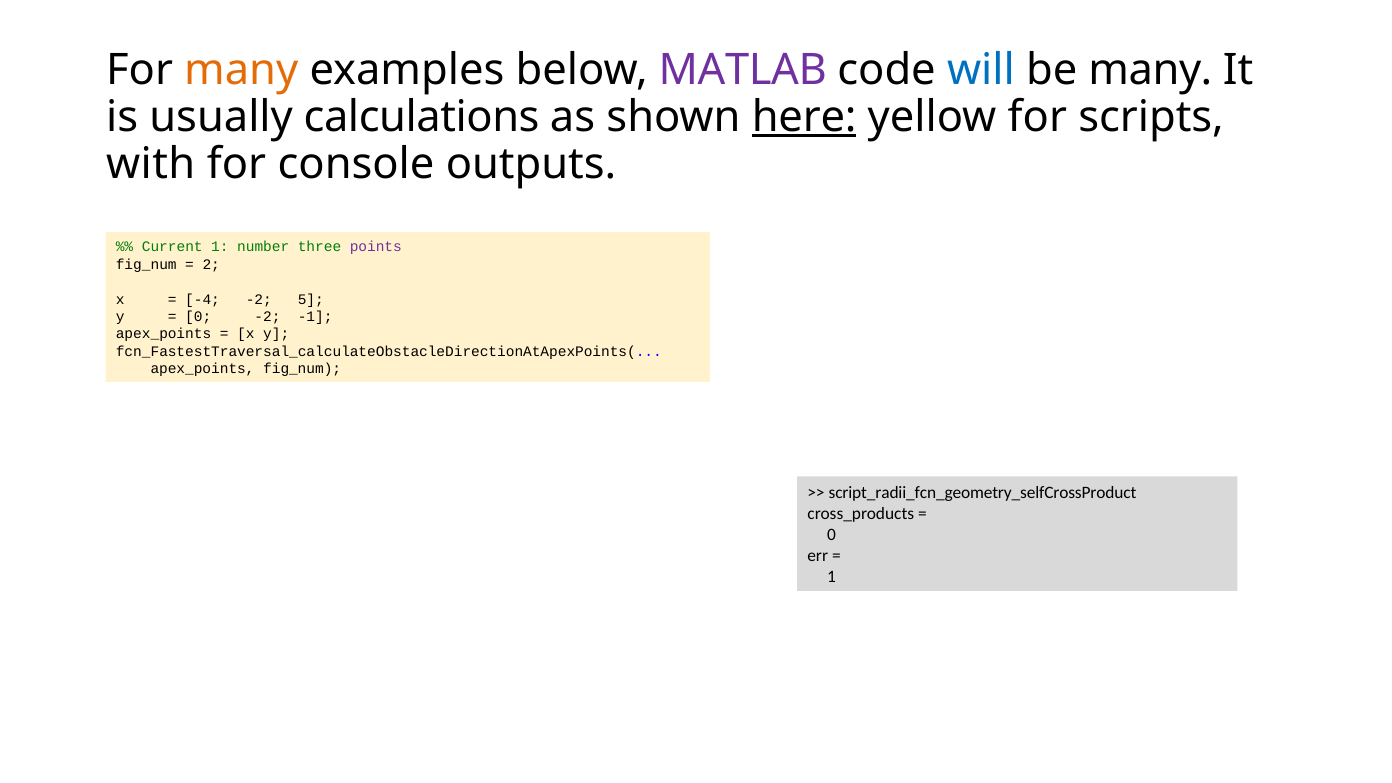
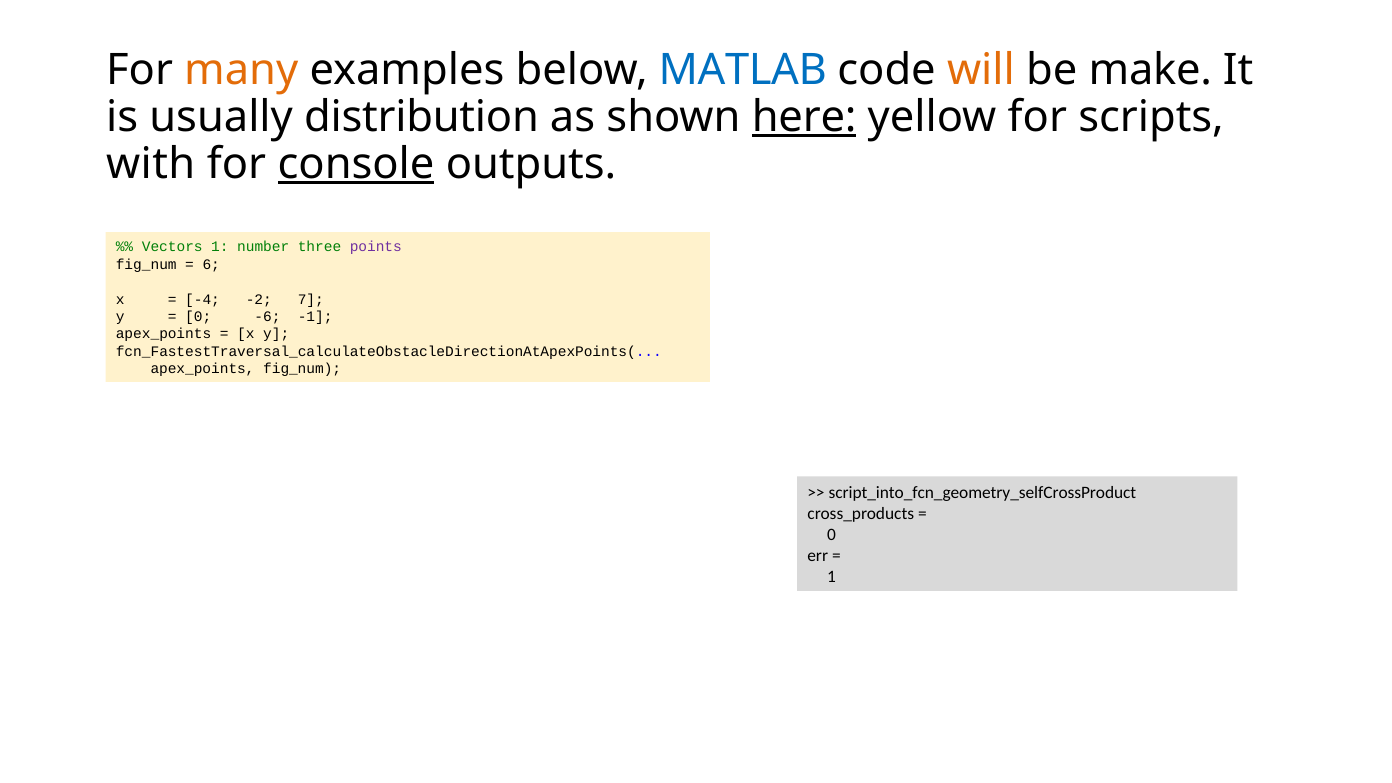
MATLAB colour: purple -> blue
will colour: blue -> orange
be many: many -> make
calculations: calculations -> distribution
console underline: none -> present
Current: Current -> Vectors
2: 2 -> 6
5: 5 -> 7
0 -2: -2 -> -6
script_radii_fcn_geometry_selfCrossProduct: script_radii_fcn_geometry_selfCrossProduct -> script_into_fcn_geometry_selfCrossProduct
